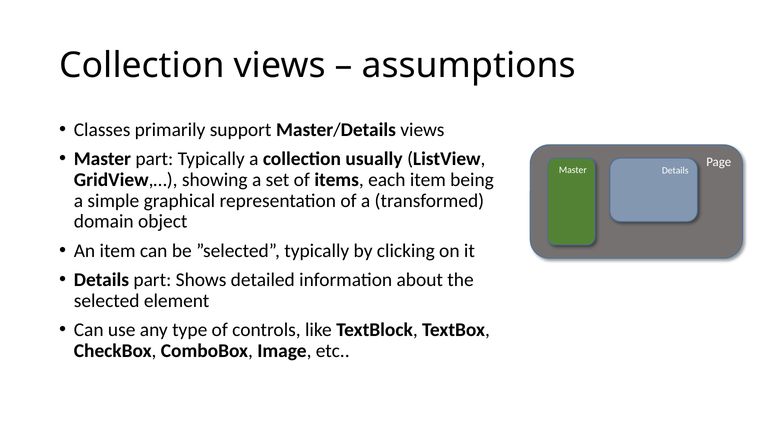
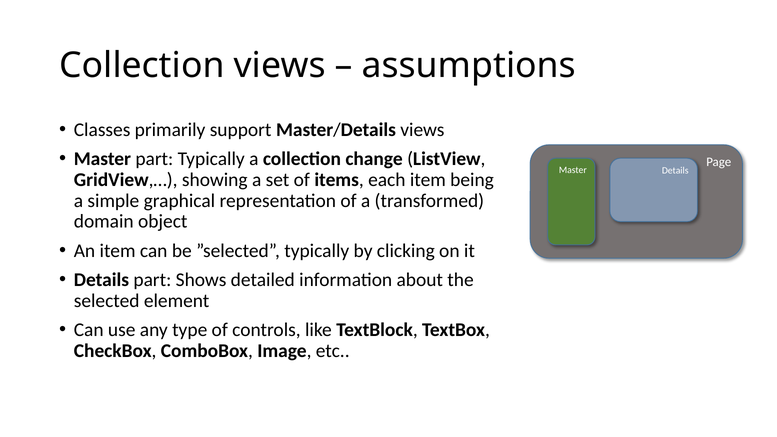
usually: usually -> change
